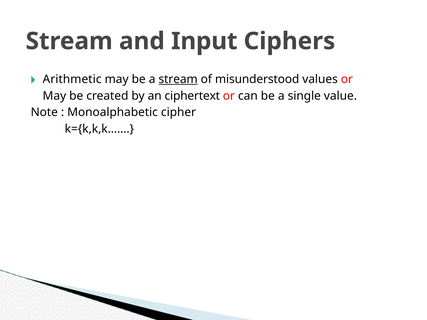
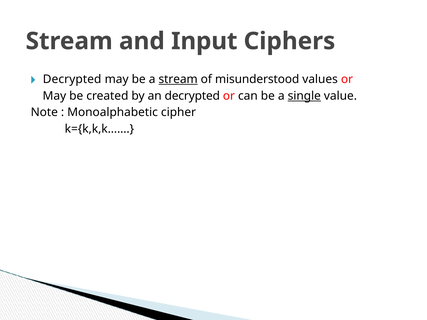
Arithmetic at (72, 79): Arithmetic -> Decrypted
an ciphertext: ciphertext -> decrypted
single underline: none -> present
